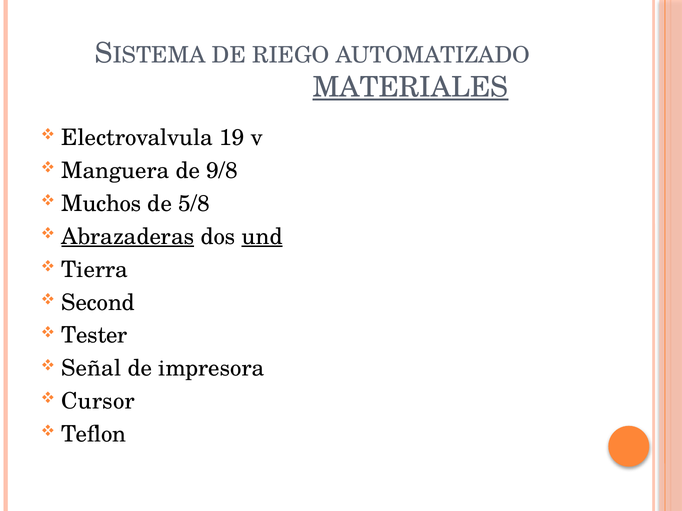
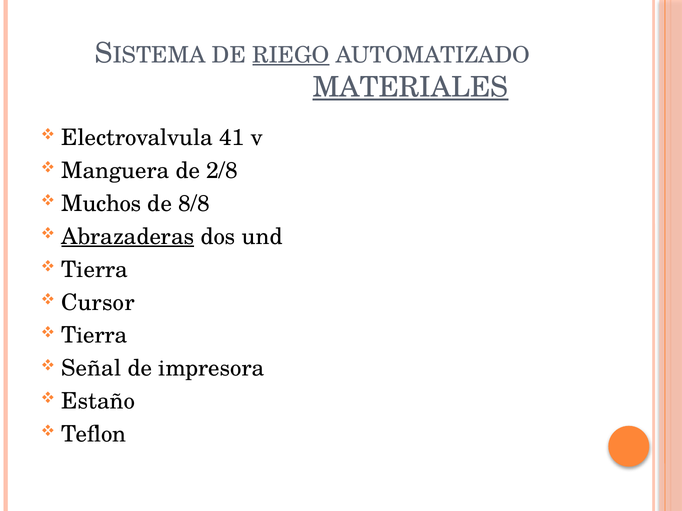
RIEGO underline: none -> present
19: 19 -> 41
9/8: 9/8 -> 2/8
5/8: 5/8 -> 8/8
und underline: present -> none
Second: Second -> Cursor
Tester at (94, 336): Tester -> Tierra
Cursor: Cursor -> Estaño
